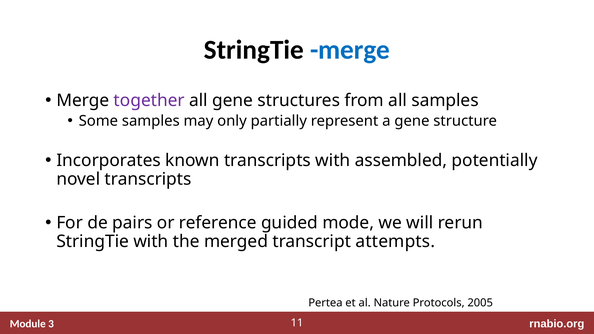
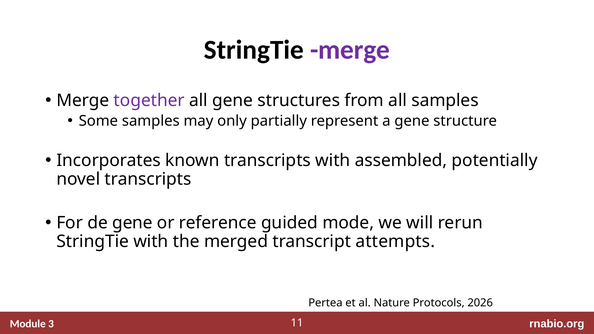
merge at (350, 50) colour: blue -> purple
de pairs: pairs -> gene
2005: 2005 -> 2026
